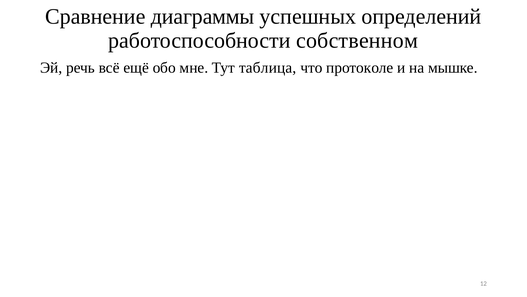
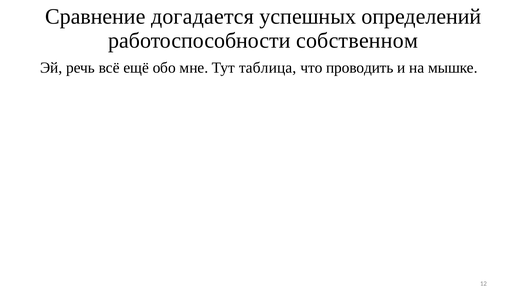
диаграммы: диаграммы -> догадается
протоколе: протоколе -> проводить
